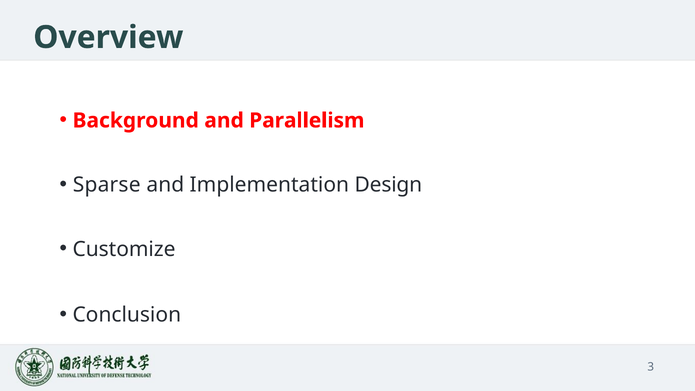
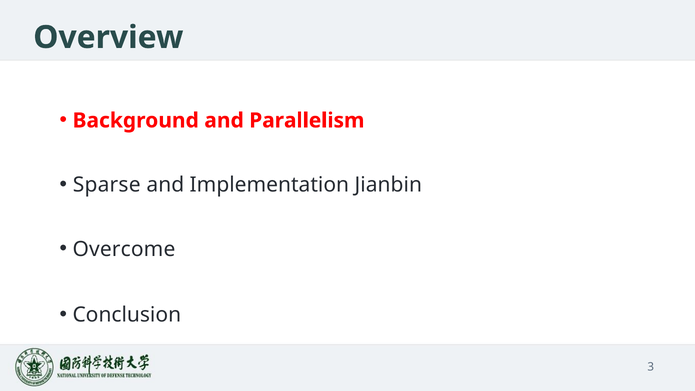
Design: Design -> Jianbin
Customize: Customize -> Overcome
